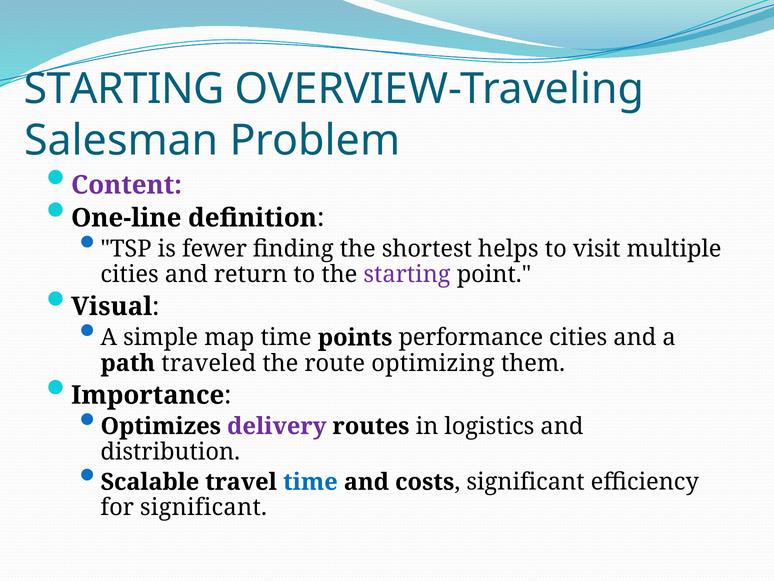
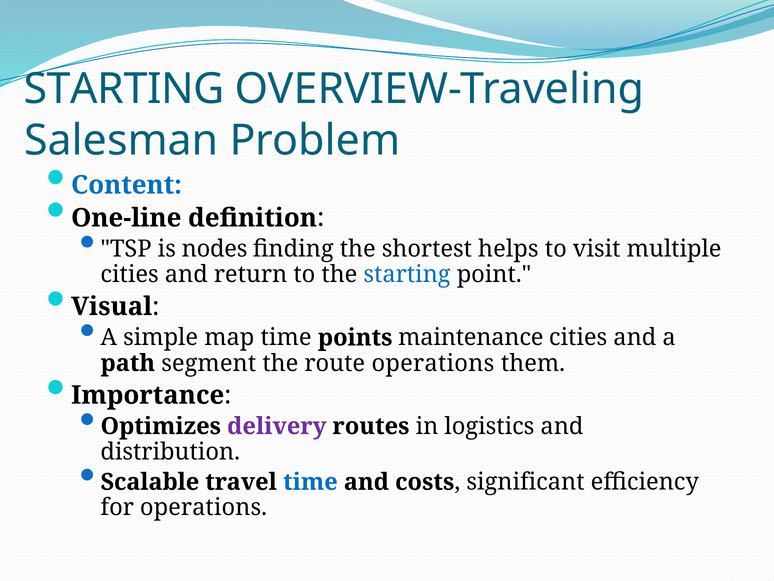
Content colour: purple -> blue
fewer: fewer -> nodes
starting at (407, 274) colour: purple -> blue
performance: performance -> maintenance
traveled: traveled -> segment
route optimizing: optimizing -> operations
for significant: significant -> operations
